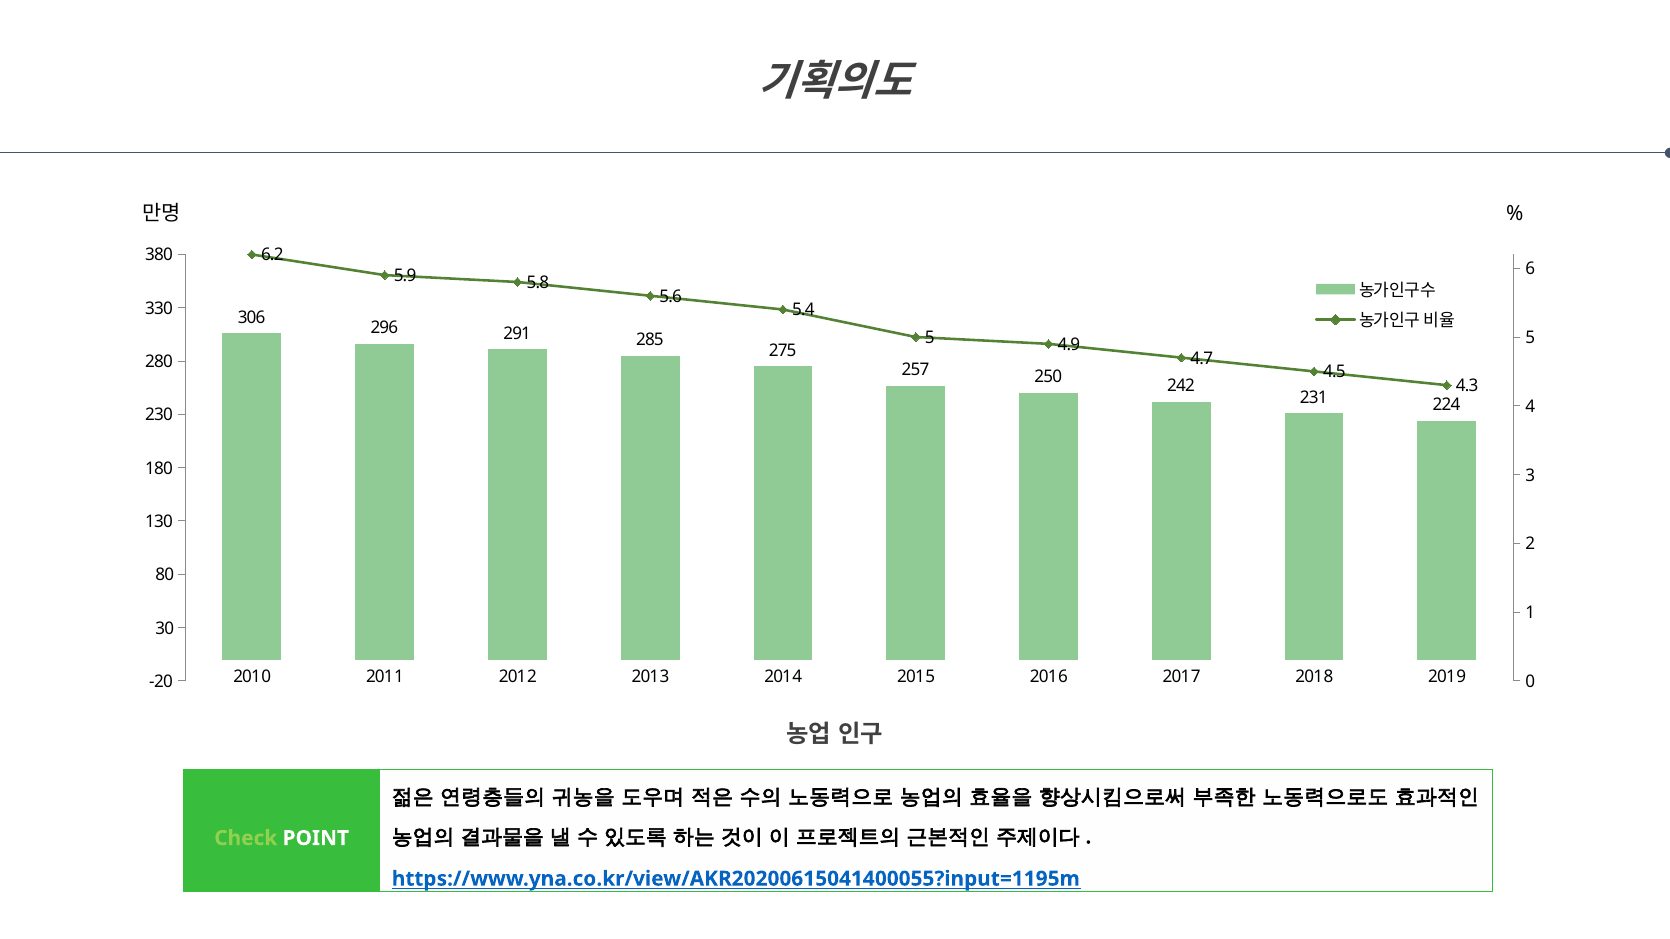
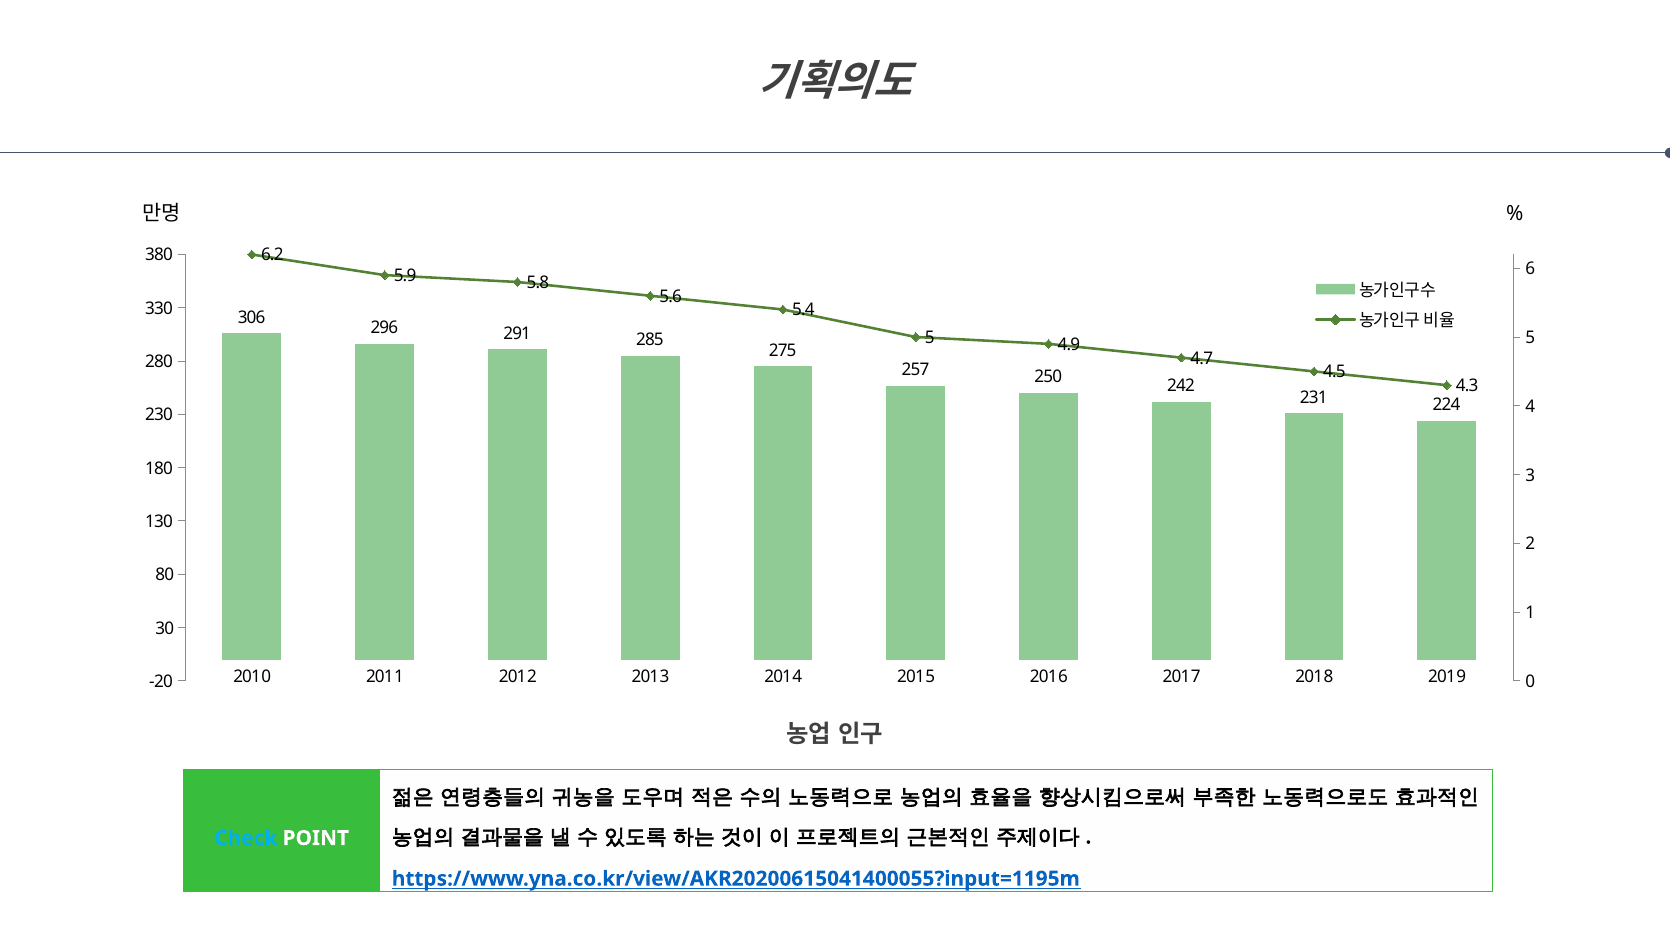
Check colour: light green -> light blue
